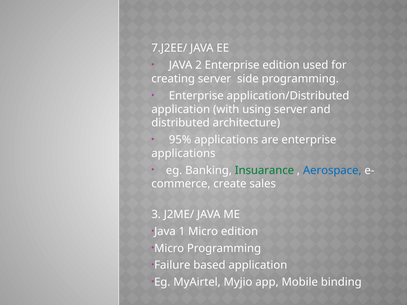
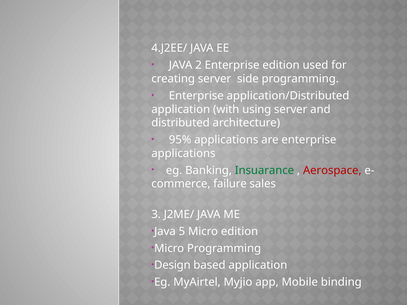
7.J2EE/: 7.J2EE/ -> 4.J2EE/
Aerospace colour: blue -> red
create: create -> failure
1: 1 -> 5
Failure: Failure -> Design
